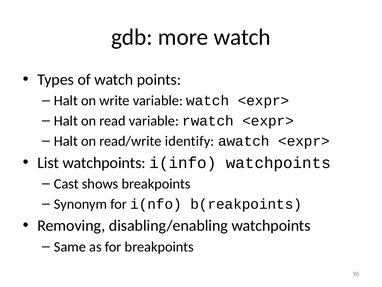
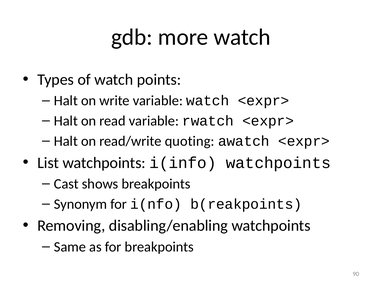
identify: identify -> quoting
